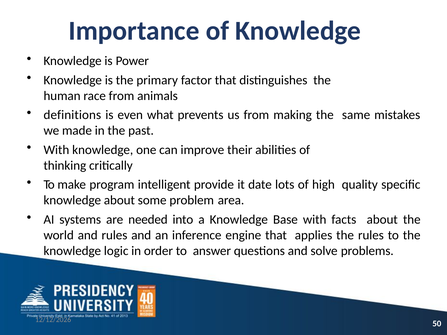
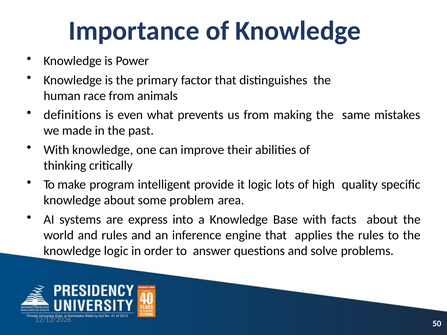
it date: date -> logic
needed: needed -> express
